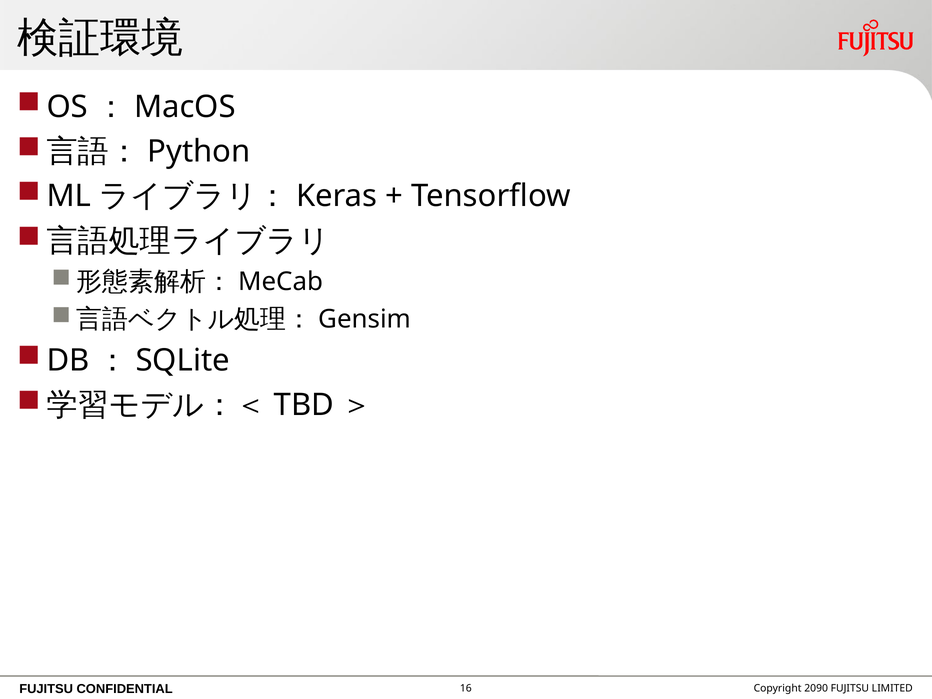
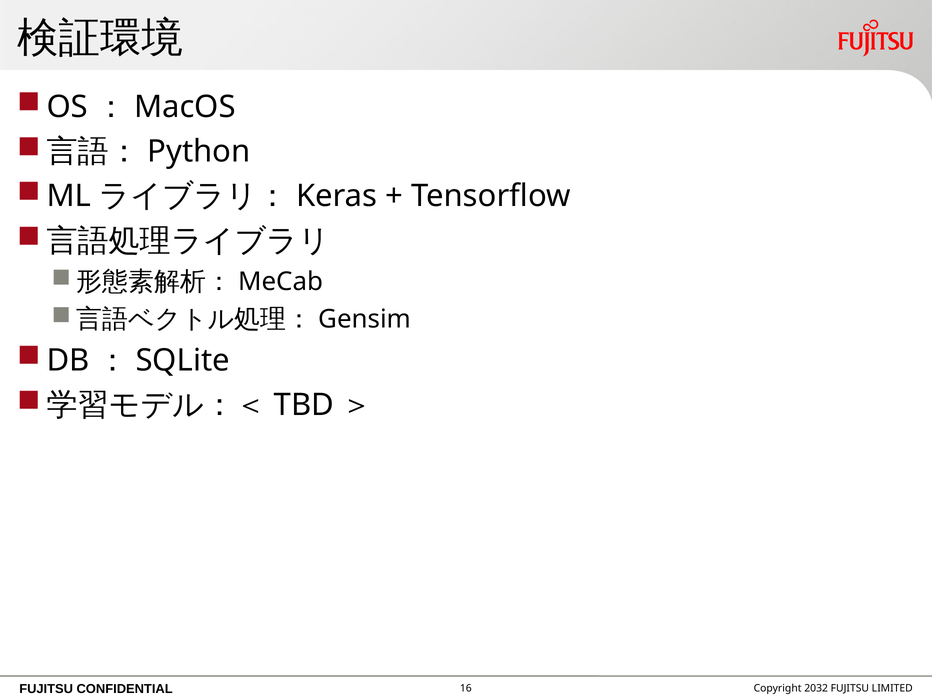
2090: 2090 -> 2032
